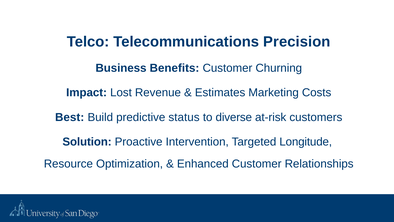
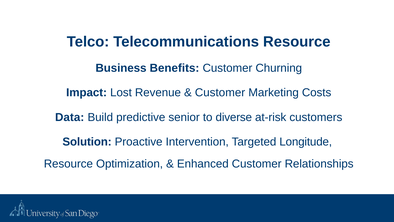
Telecommunications Precision: Precision -> Resource
Estimates at (220, 92): Estimates -> Customer
Best: Best -> Data
status: status -> senior
